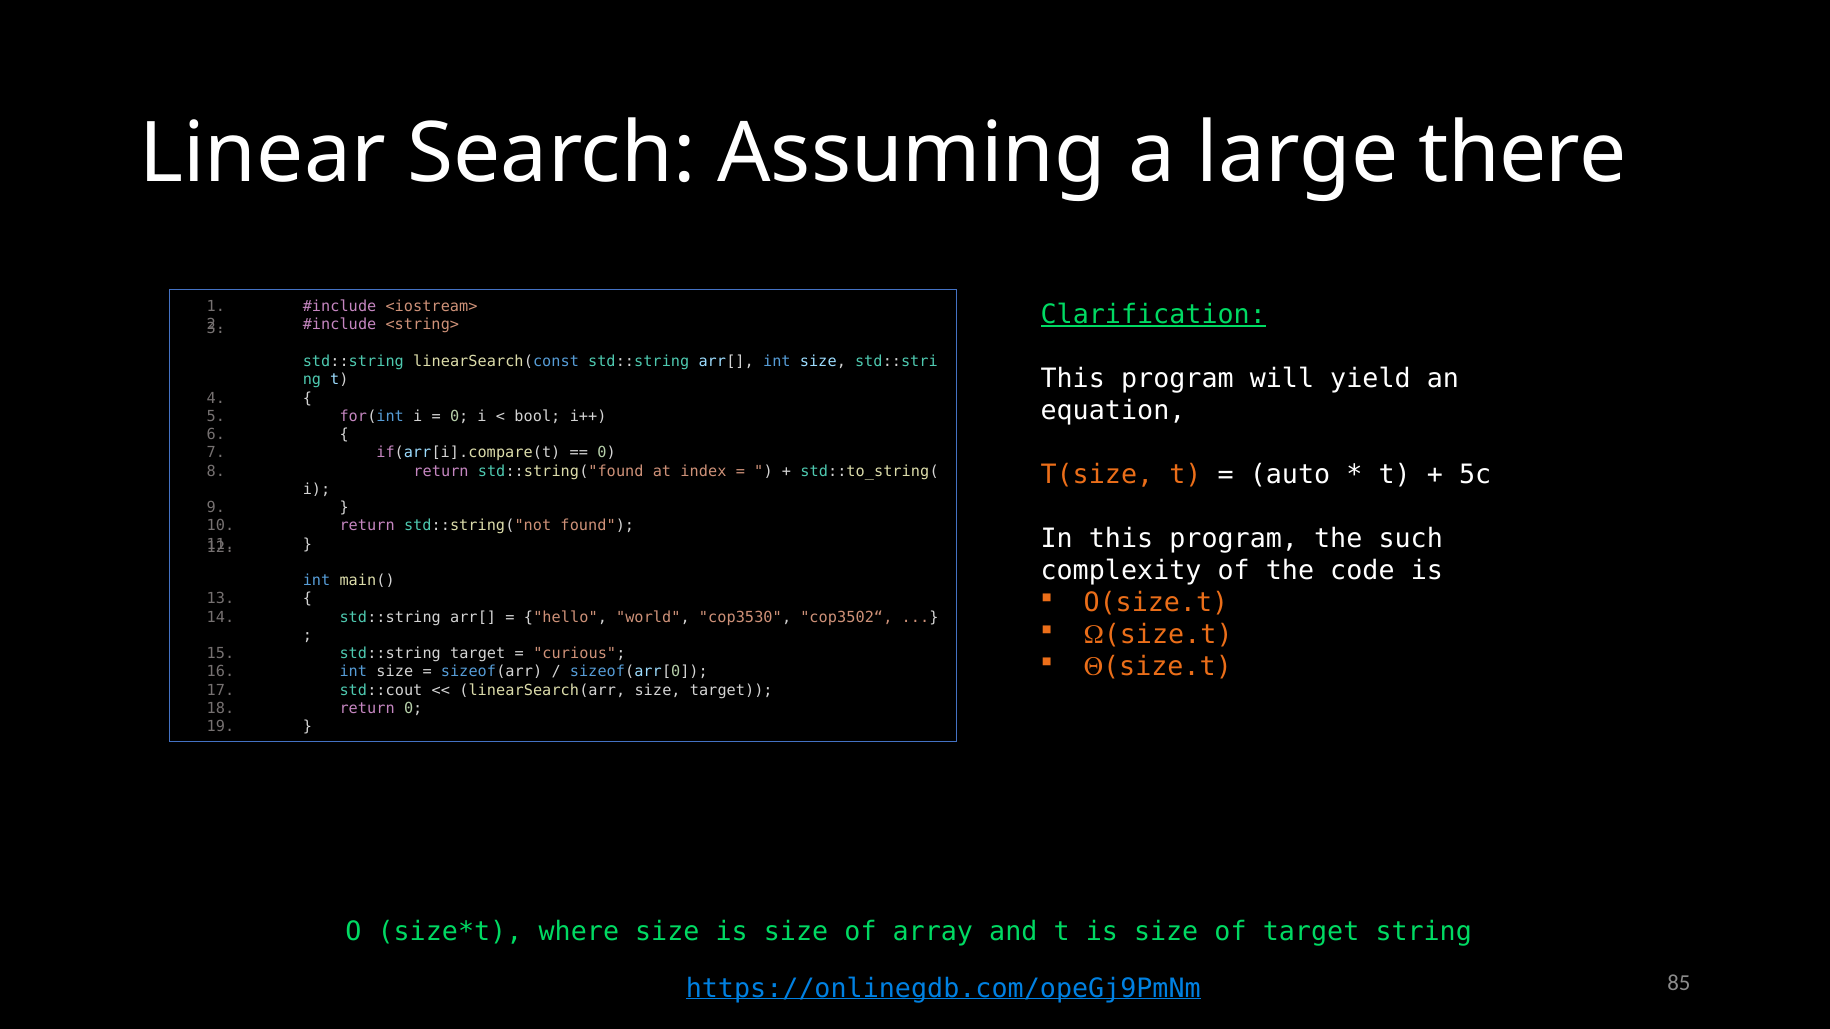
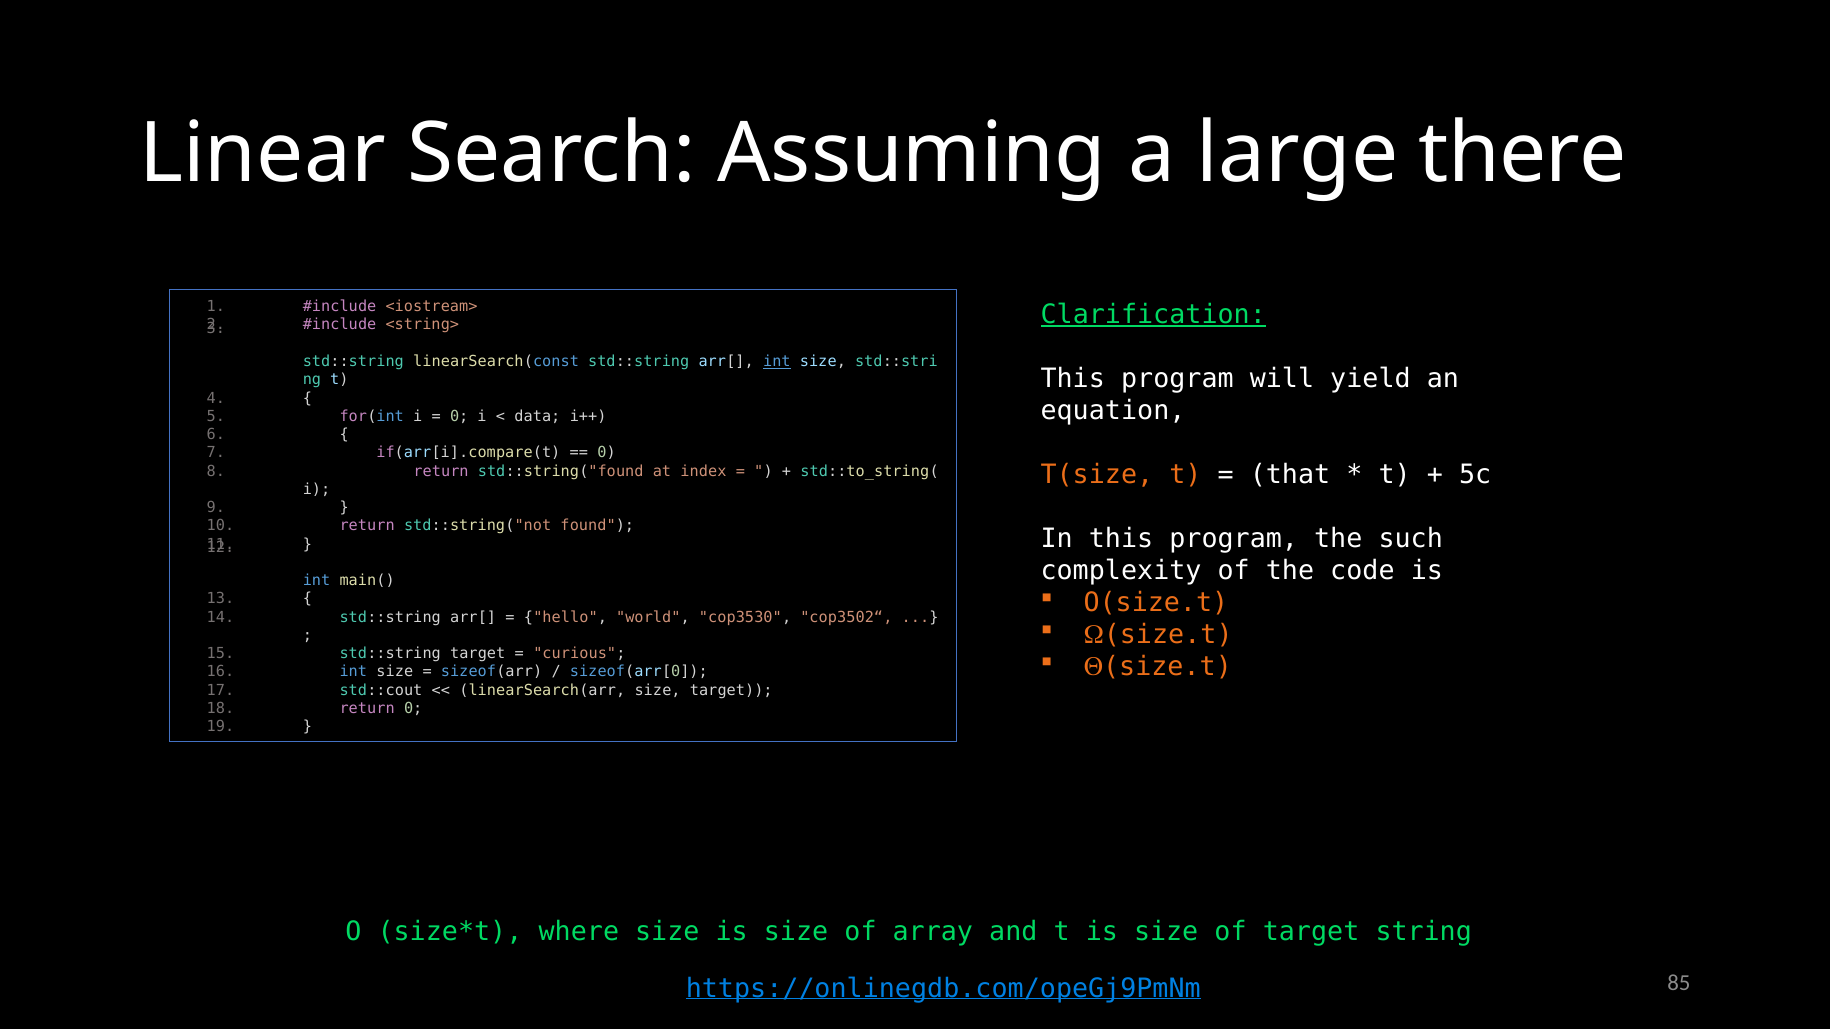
int at (777, 362) underline: none -> present
bool: bool -> data
auto: auto -> that
